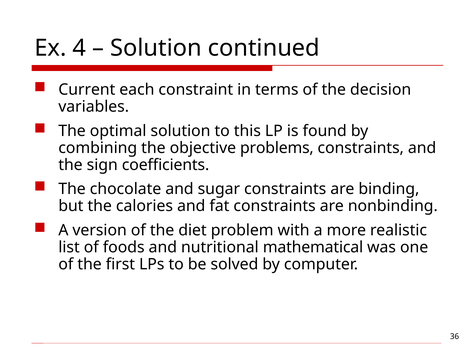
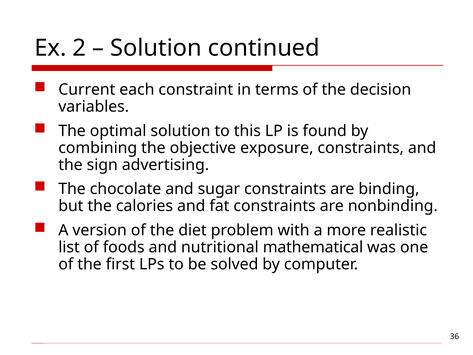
4: 4 -> 2
problems: problems -> exposure
coefficients: coefficients -> advertising
